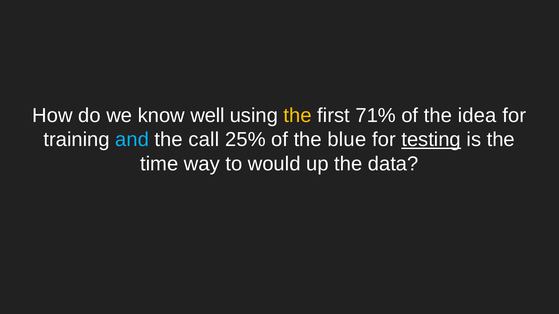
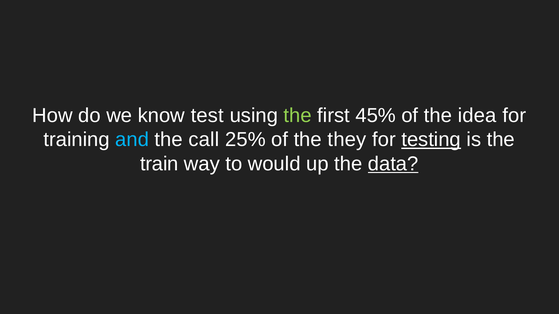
well: well -> test
the at (298, 116) colour: yellow -> light green
71%: 71% -> 45%
blue: blue -> they
time: time -> train
data underline: none -> present
